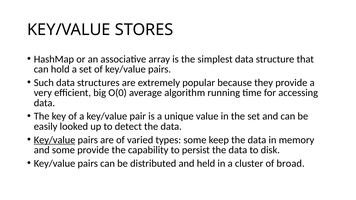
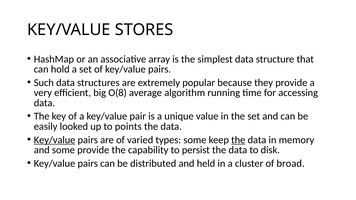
O(0: O(0 -> O(8
detect: detect -> points
the at (238, 140) underline: none -> present
